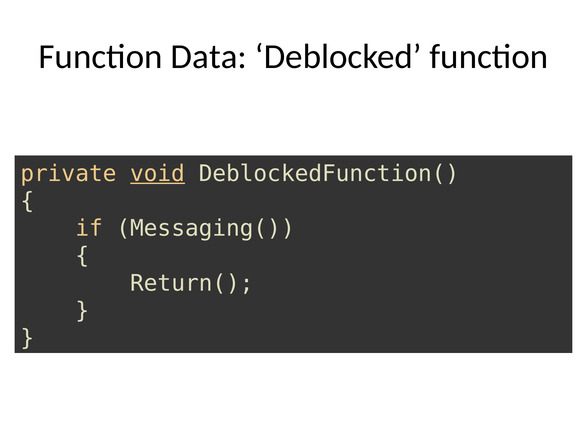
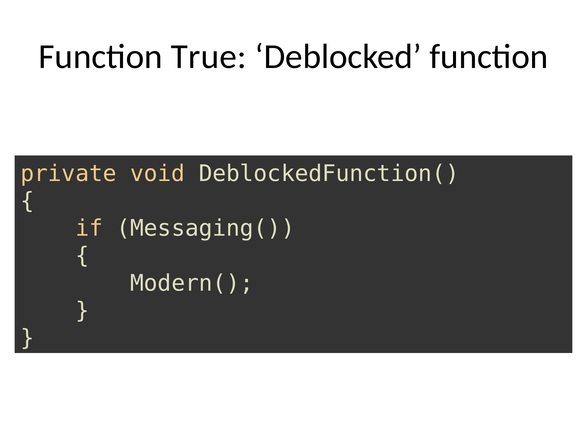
Data: Data -> True
void underline: present -> none
Return(: Return( -> Modern(
